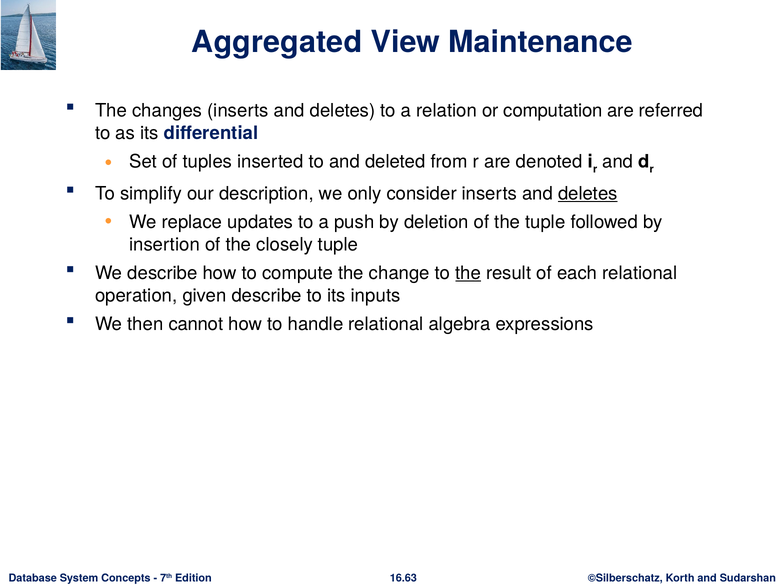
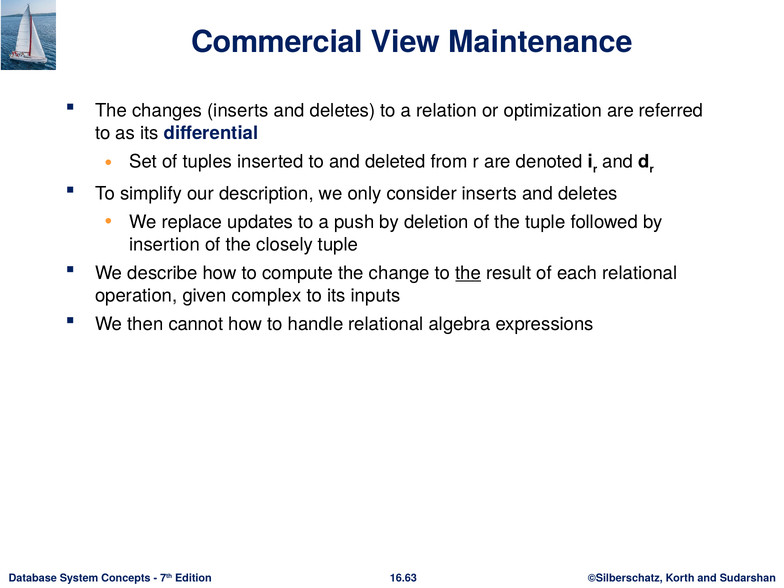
Aggregated: Aggregated -> Commercial
computation: computation -> optimization
deletes at (588, 194) underline: present -> none
given describe: describe -> complex
